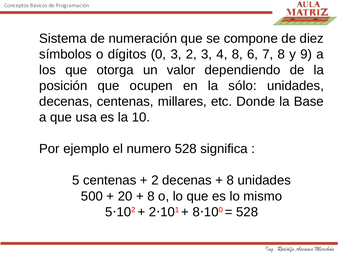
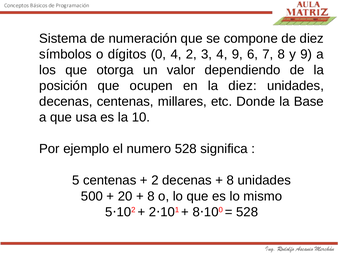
0 3: 3 -> 4
4 8: 8 -> 9
la sólo: sólo -> diez
